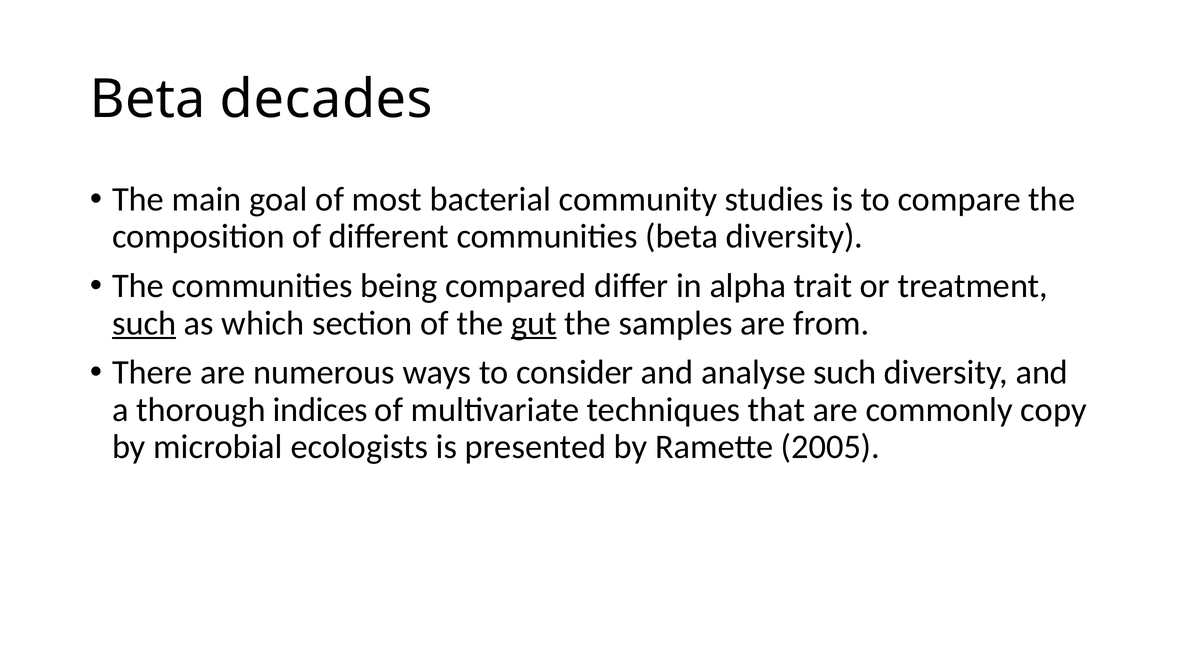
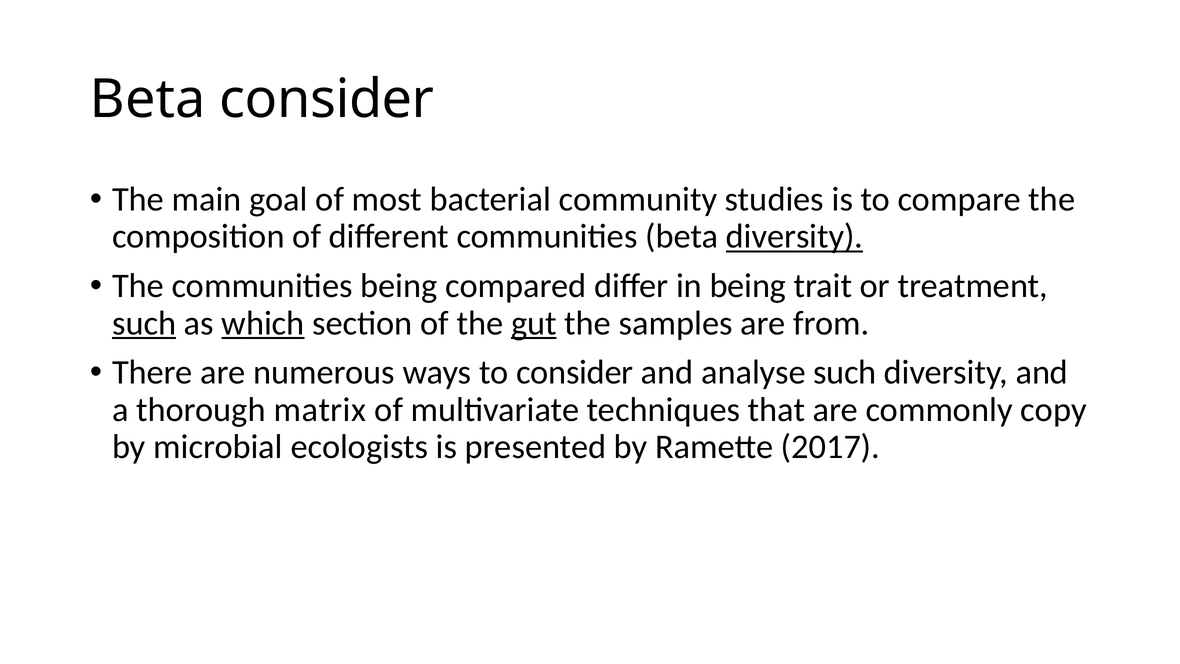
Beta decades: decades -> consider
diversity at (794, 237) underline: none -> present
in alpha: alpha -> being
which underline: none -> present
indices: indices -> matrix
2005: 2005 -> 2017
